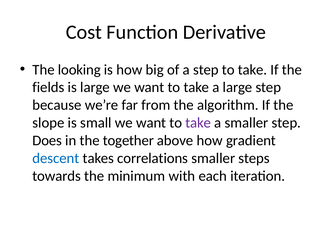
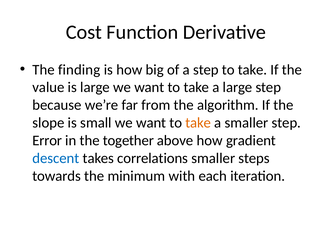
looking: looking -> finding
fields: fields -> value
take at (198, 123) colour: purple -> orange
Does: Does -> Error
